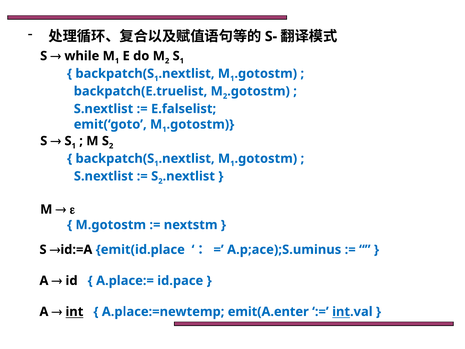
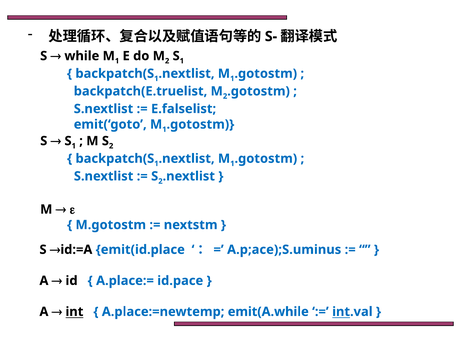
emit(A.enter: emit(A.enter -> emit(A.while
